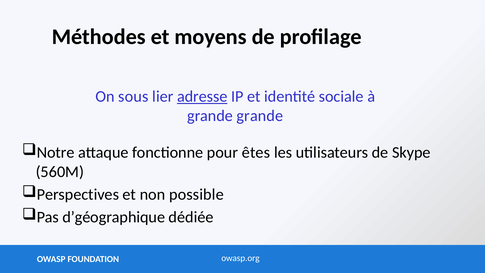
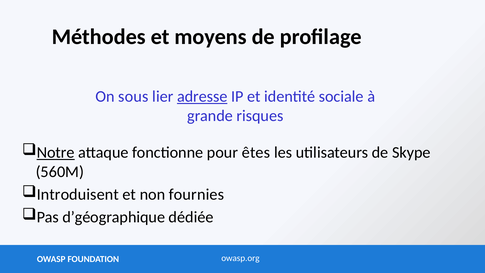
grande grande: grande -> risques
Notre underline: none -> present
Perspectives: Perspectives -> Introduisent
possible: possible -> fournies
